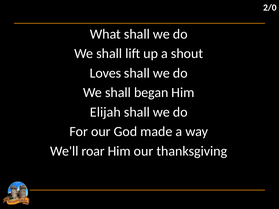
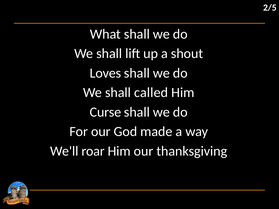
2/0: 2/0 -> 2/5
began: began -> called
Elijah: Elijah -> Curse
